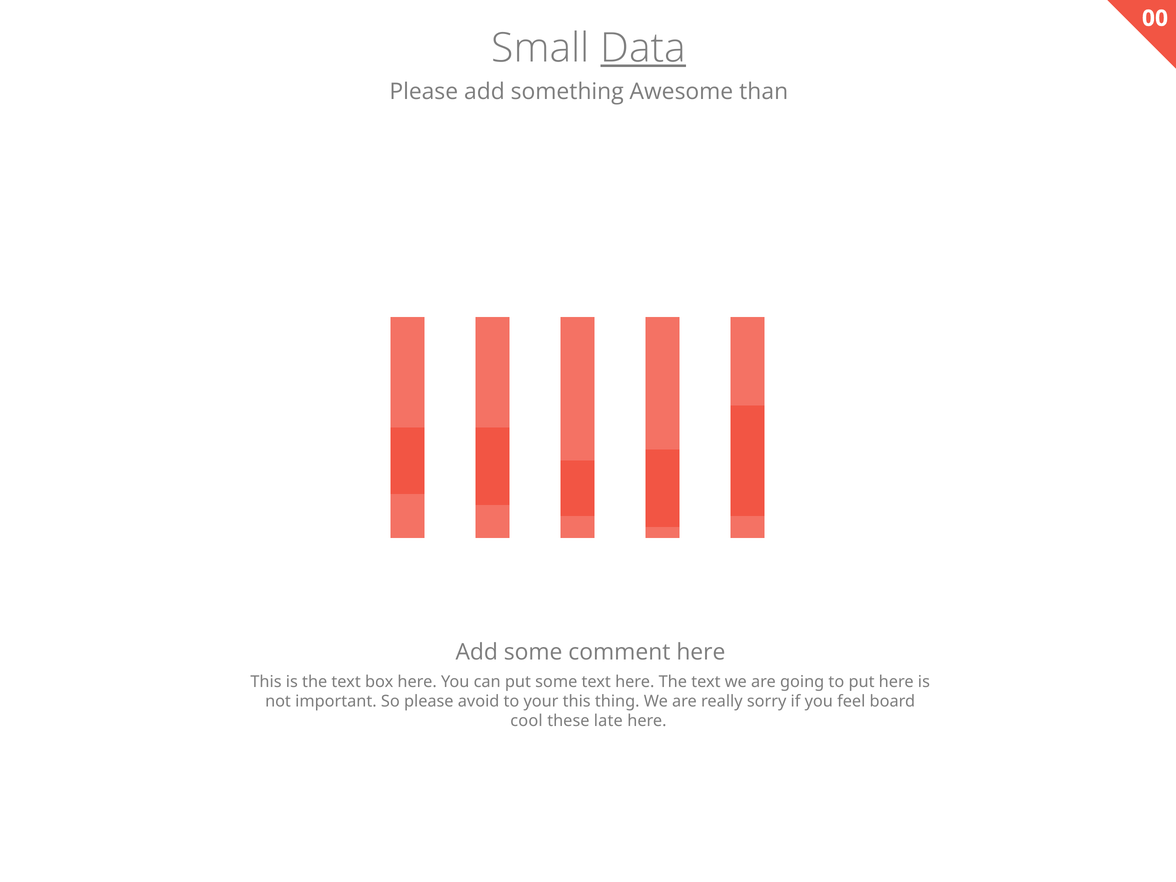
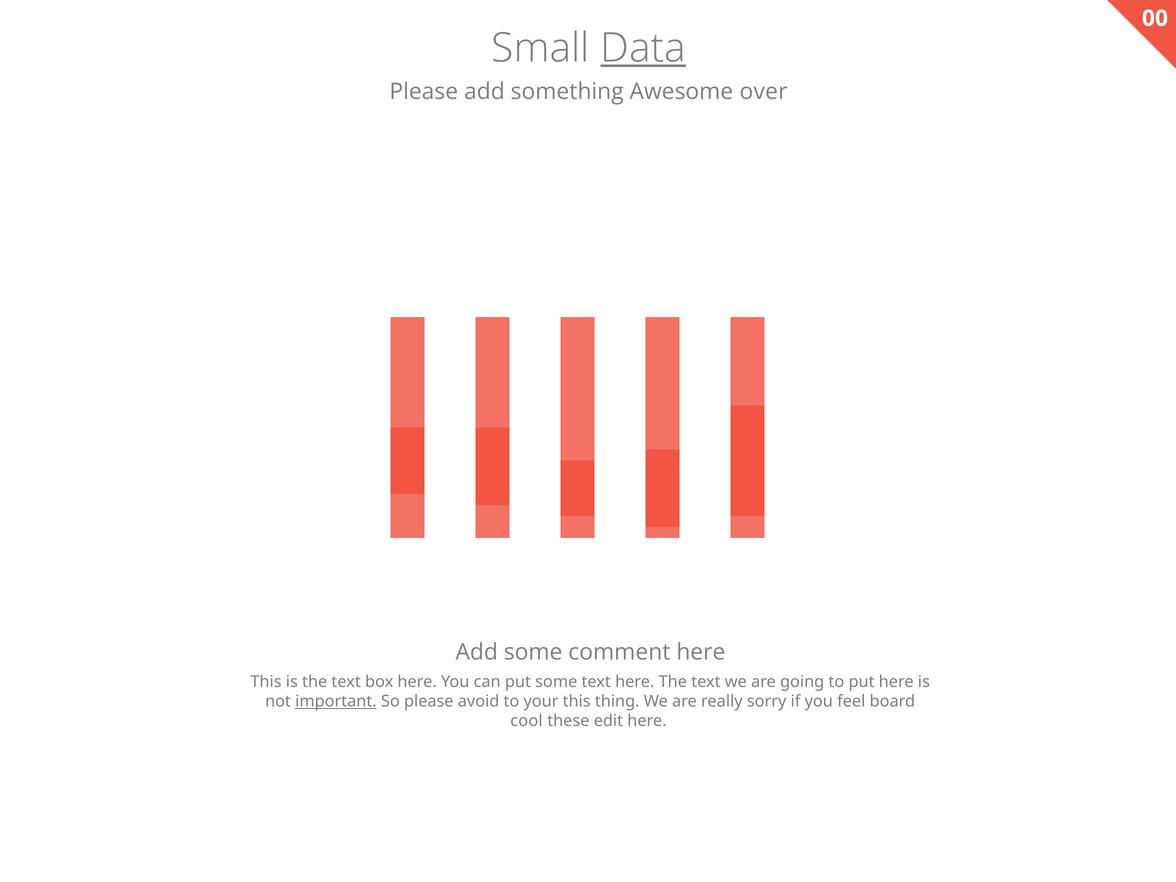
than: than -> over
important underline: none -> present
late: late -> edit
